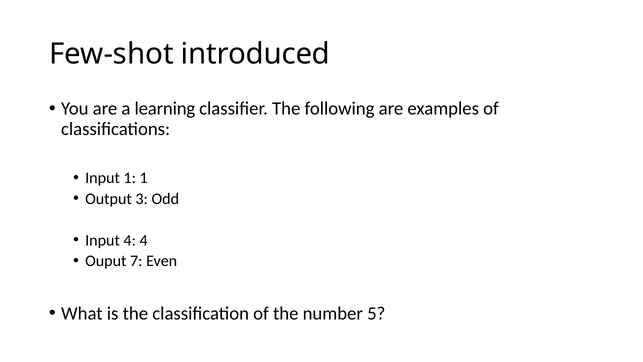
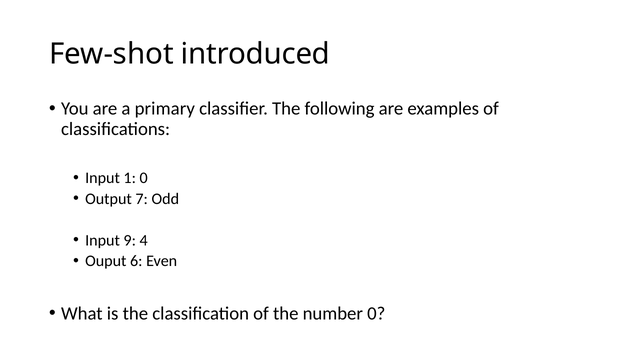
learning: learning -> primary
1 1: 1 -> 0
3: 3 -> 7
Input 4: 4 -> 9
7: 7 -> 6
number 5: 5 -> 0
